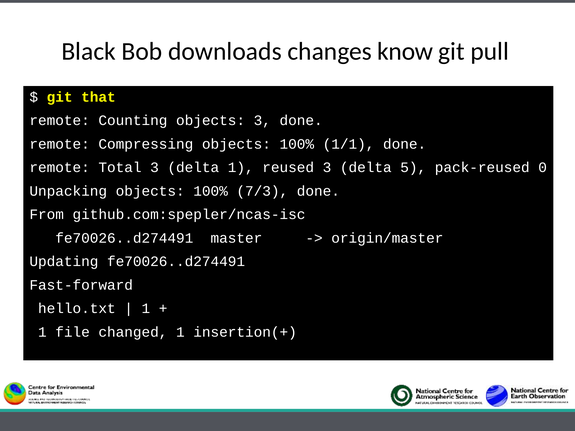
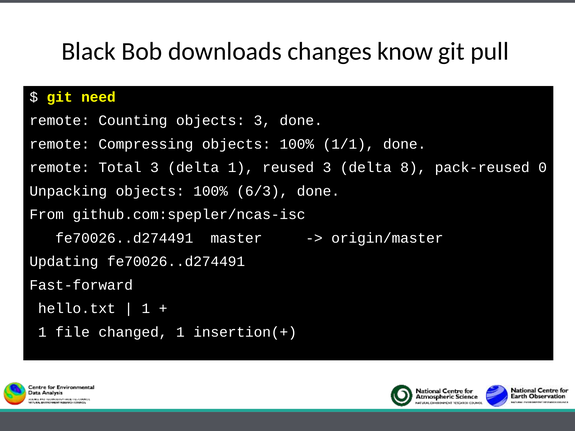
that: that -> need
5: 5 -> 8
7/3: 7/3 -> 6/3
